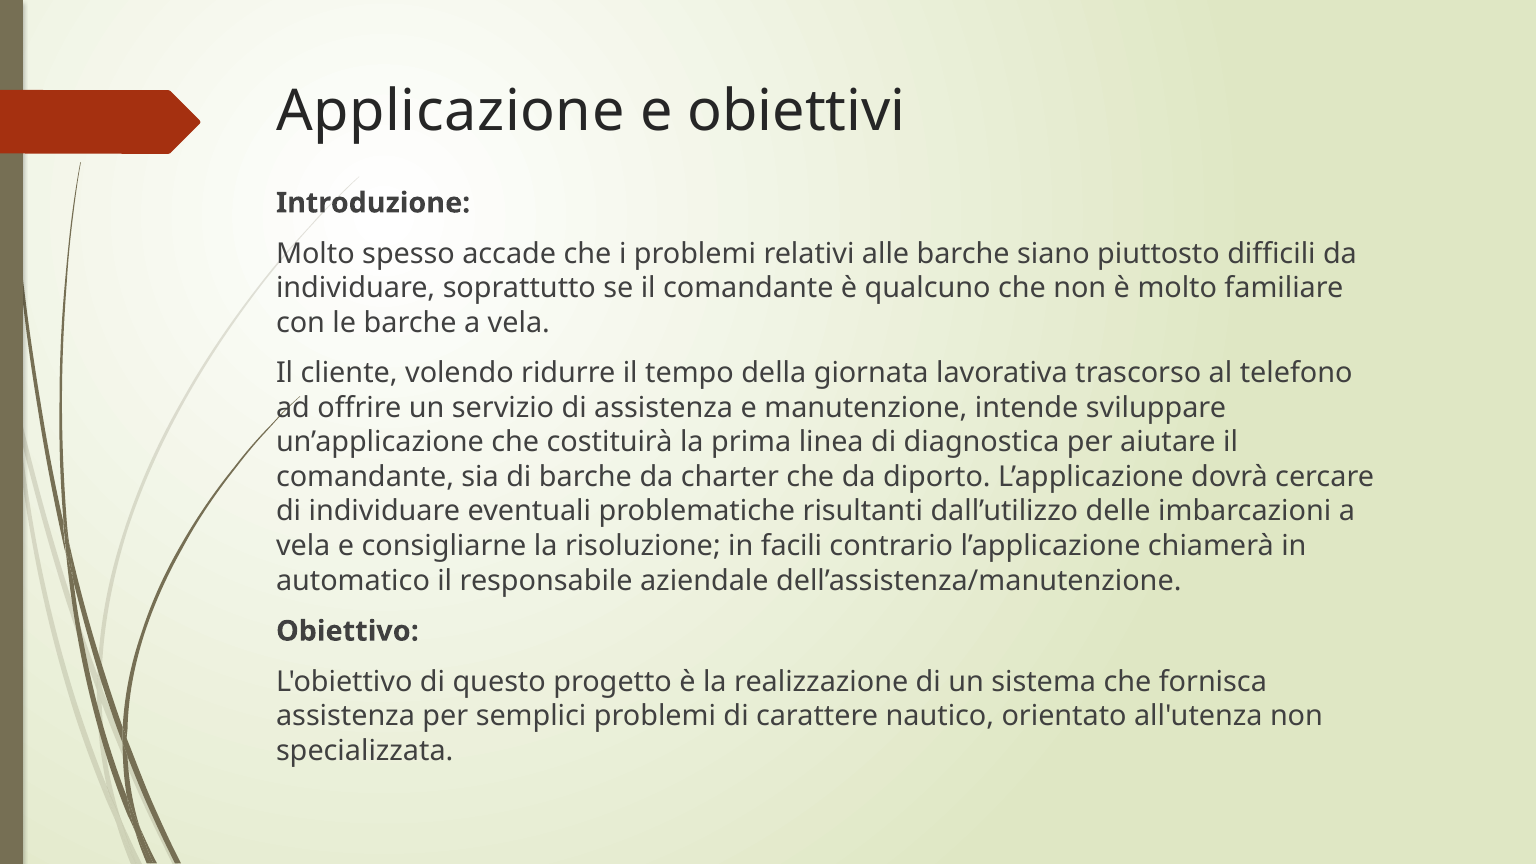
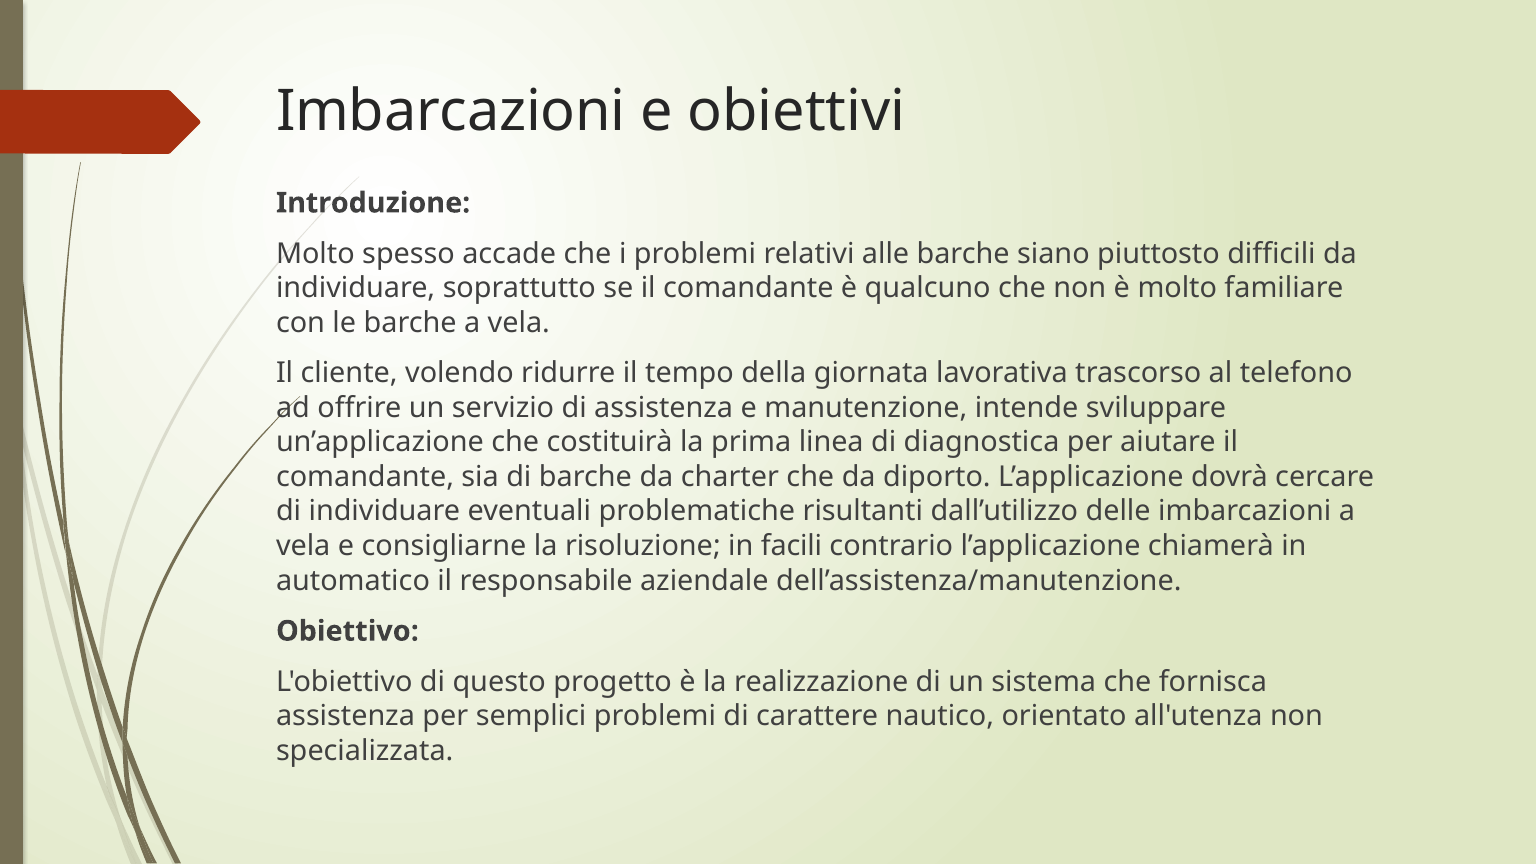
Applicazione at (450, 112): Applicazione -> Imbarcazioni
